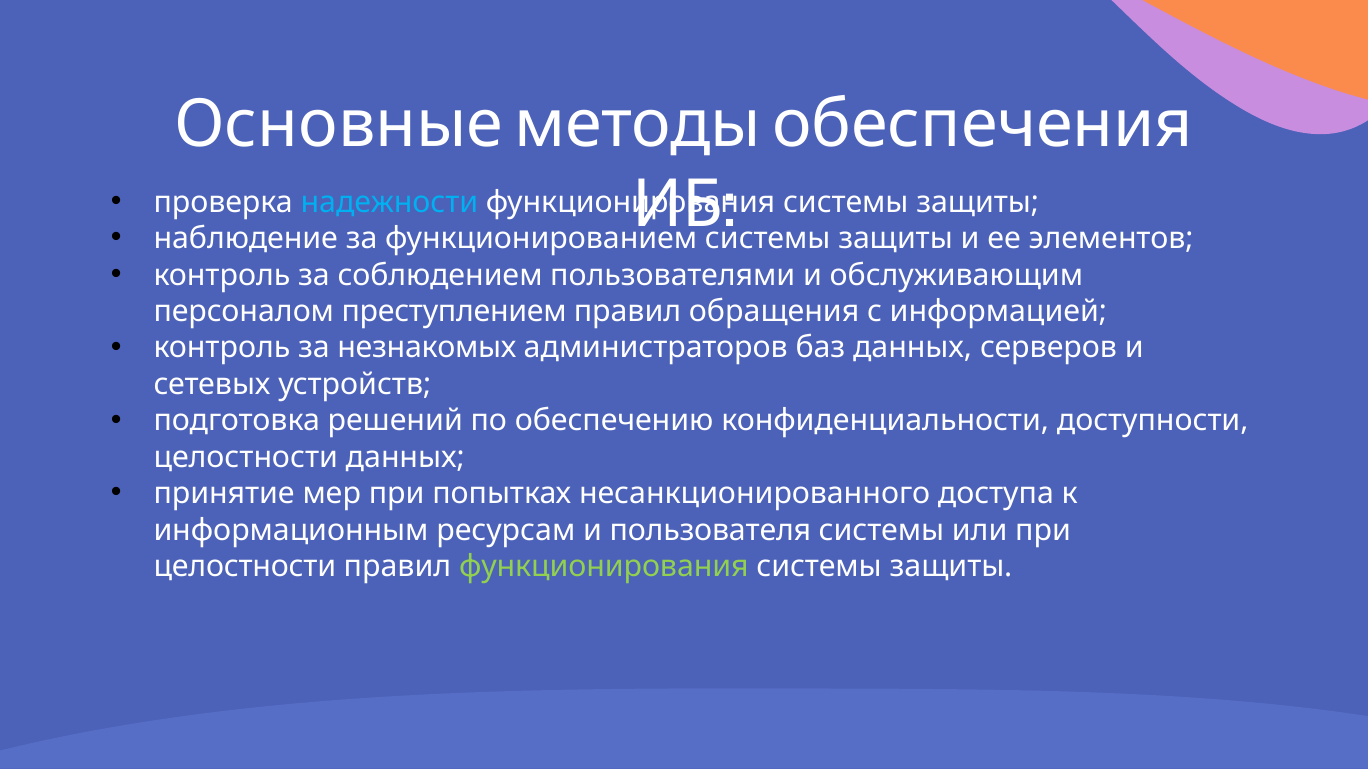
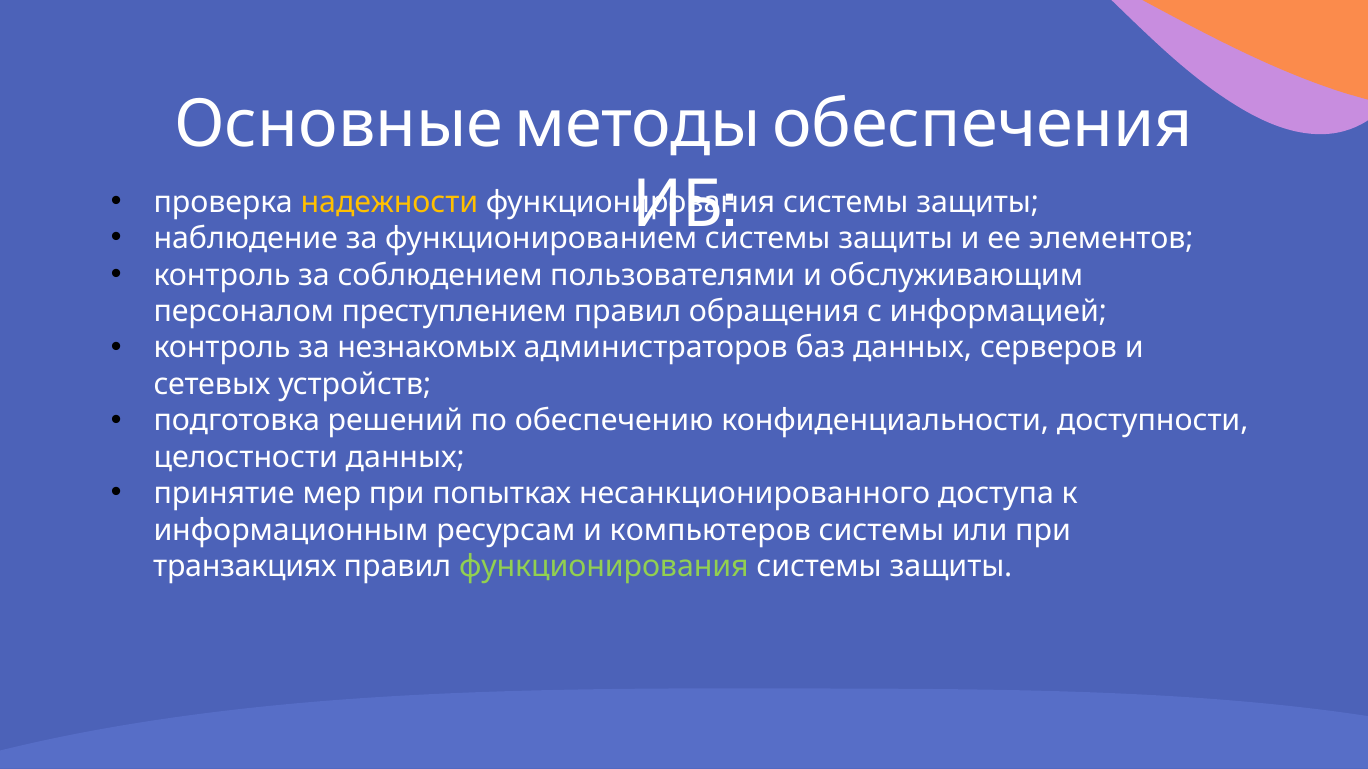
надежности colour: light blue -> yellow
пользователя: пользователя -> компьютеров
целостности at (245, 567): целостности -> транзакциях
